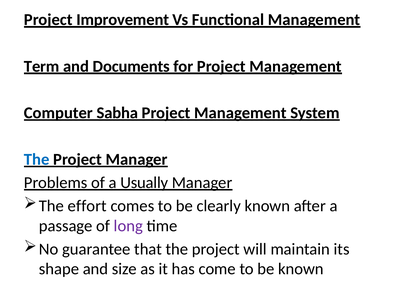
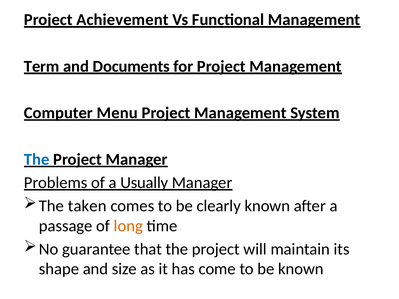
Improvement: Improvement -> Achievement
Sabha: Sabha -> Menu
effort: effort -> taken
long colour: purple -> orange
